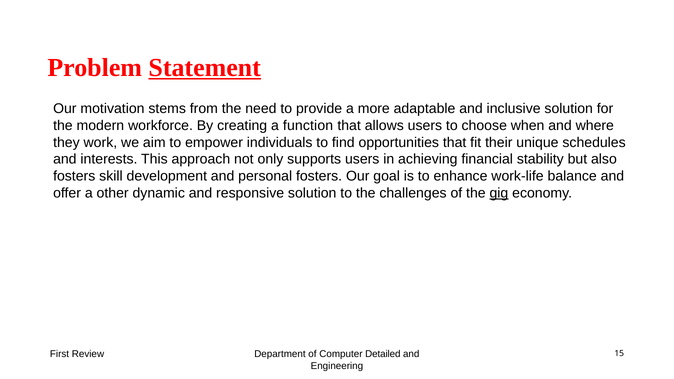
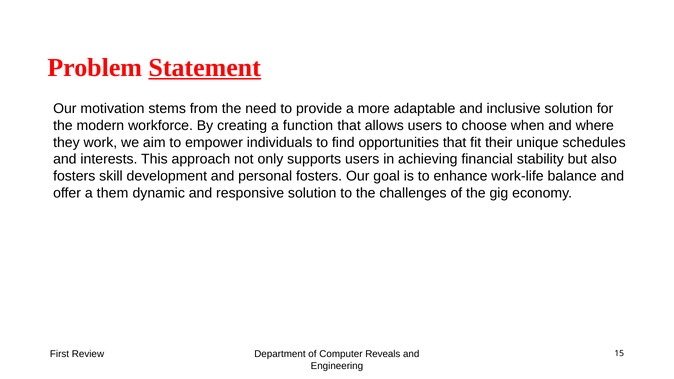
other: other -> them
gig underline: present -> none
Detailed: Detailed -> Reveals
